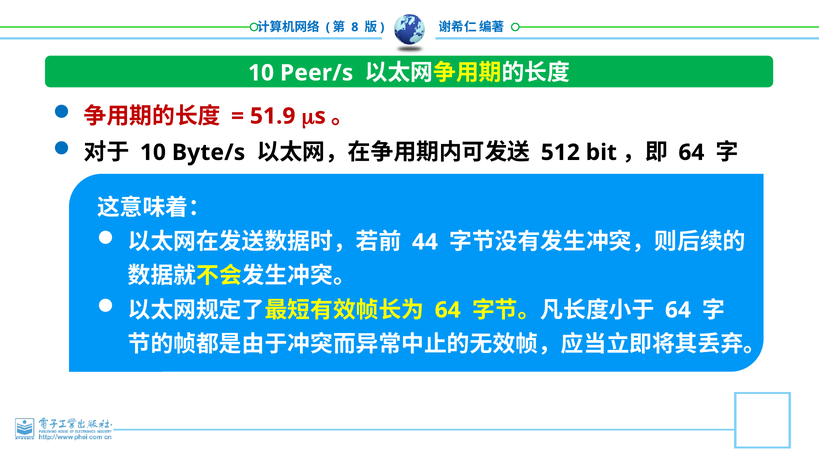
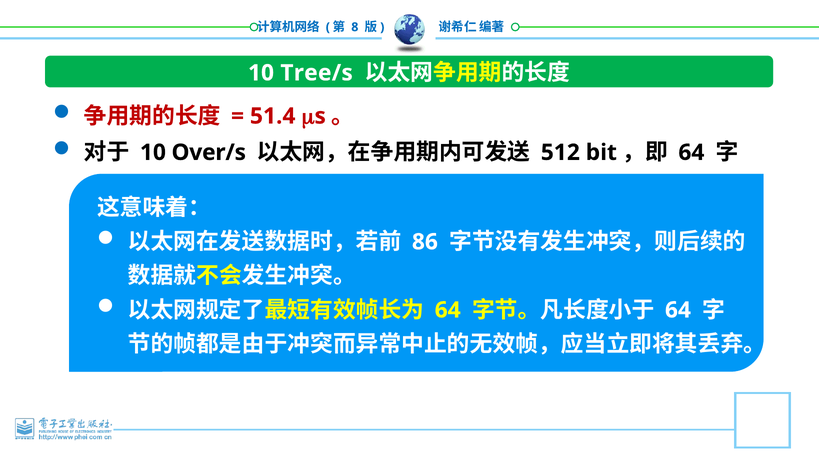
Peer/s: Peer/s -> Tree/s
51.9: 51.9 -> 51.4
Byte/s: Byte/s -> Over/s
44: 44 -> 86
